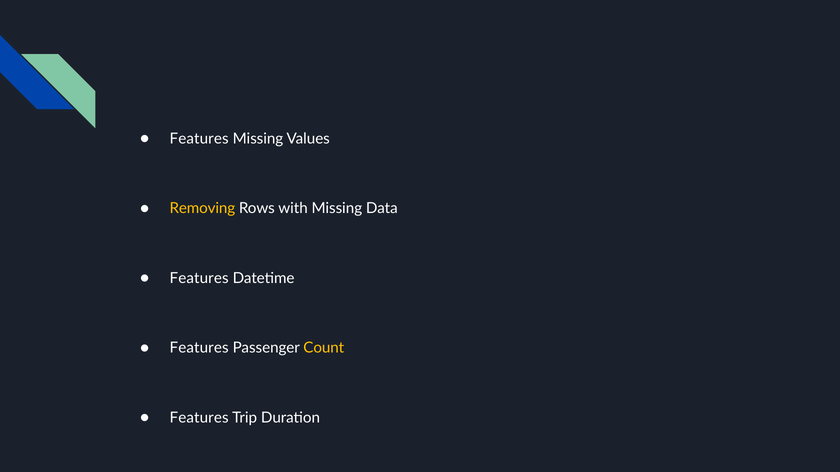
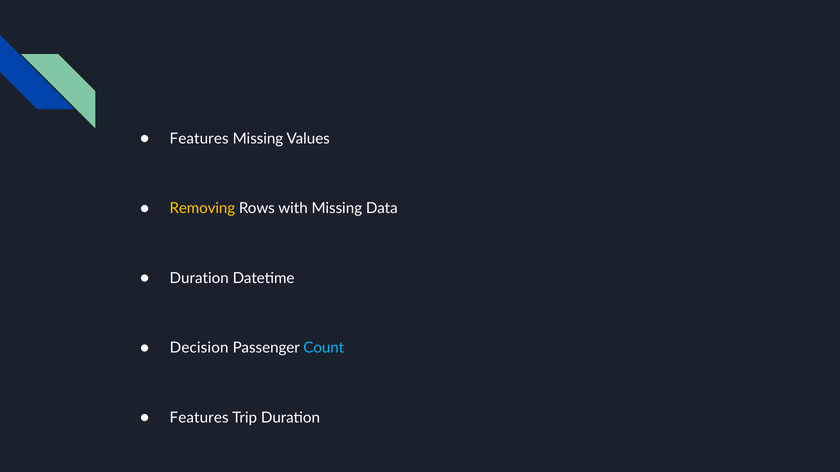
Features at (199, 279): Features -> Duration
Features at (199, 348): Features -> Decision
Count colour: yellow -> light blue
